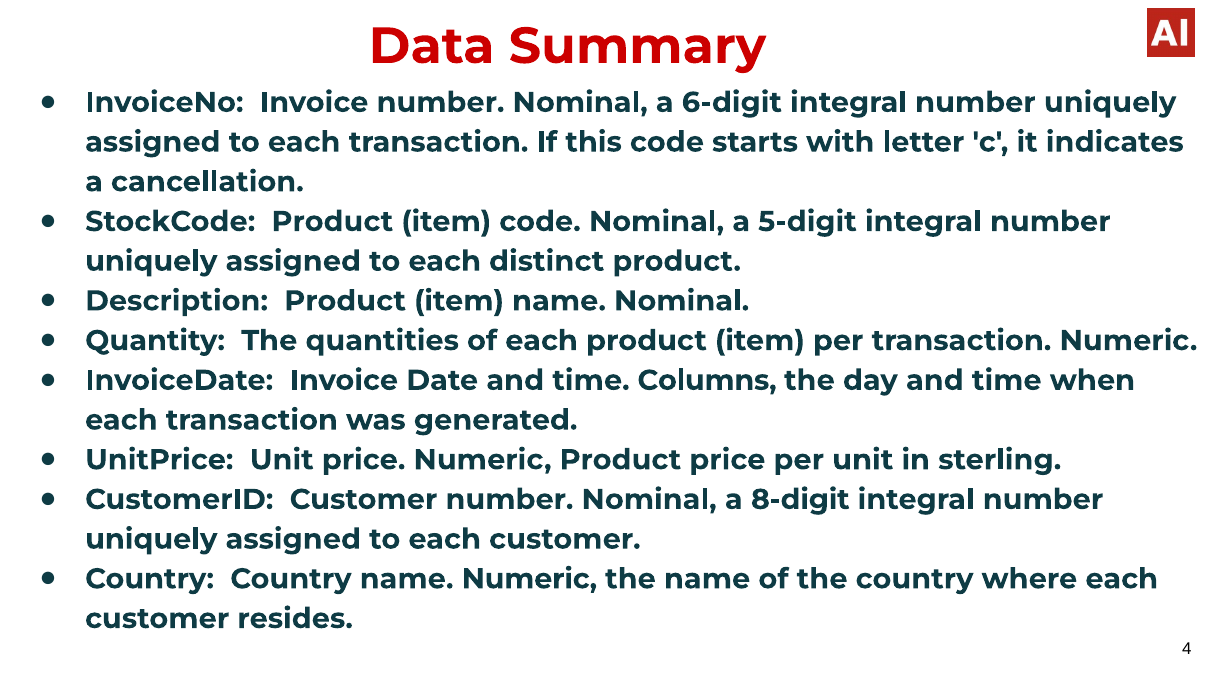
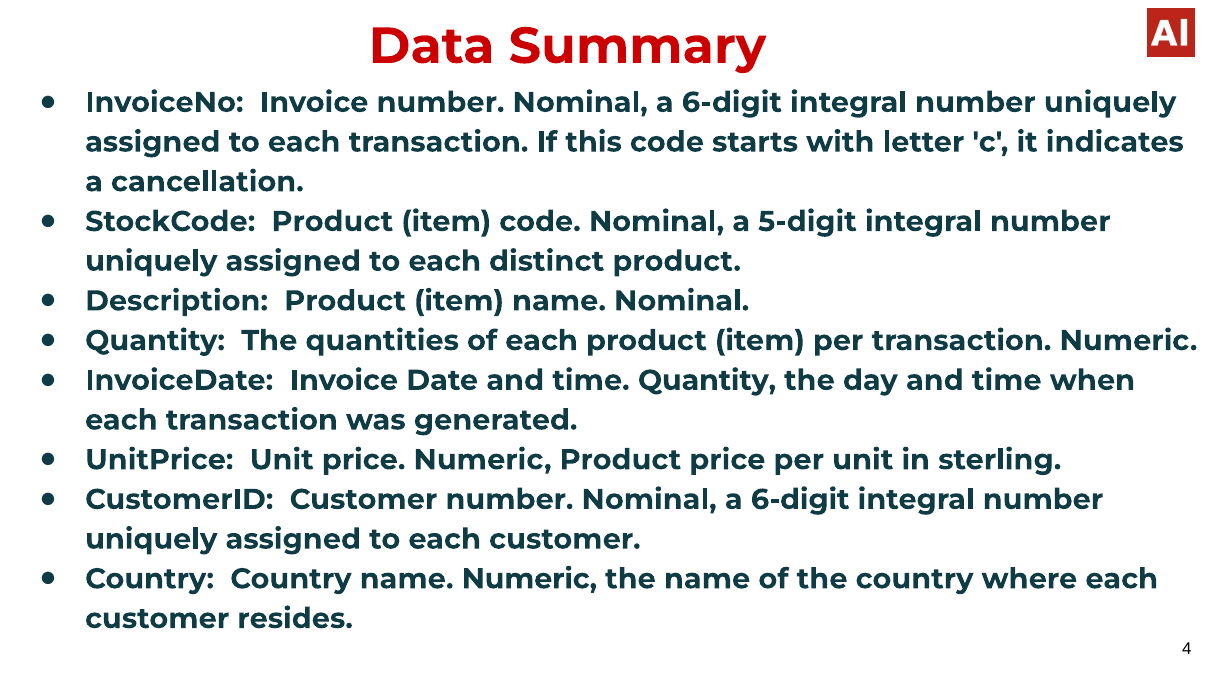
time Columns: Columns -> Quantity
8-digit at (800, 500): 8-digit -> 6-digit
